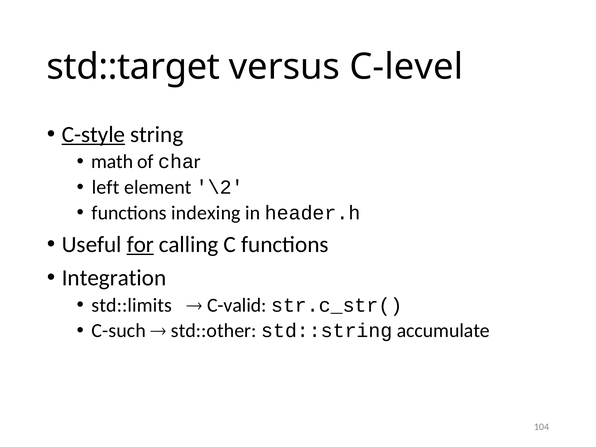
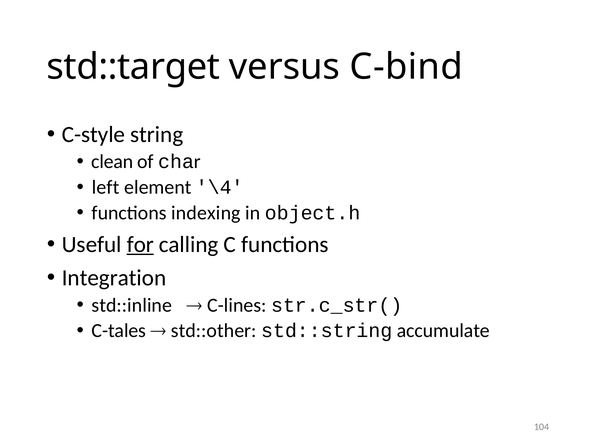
C-level: C-level -> C-bind
C-style underline: present -> none
math: math -> clean
\2: \2 -> \4
header.h: header.h -> object.h
std::limits: std::limits -> std::inline
C-valid: C-valid -> C-lines
C-such: C-such -> C-tales
